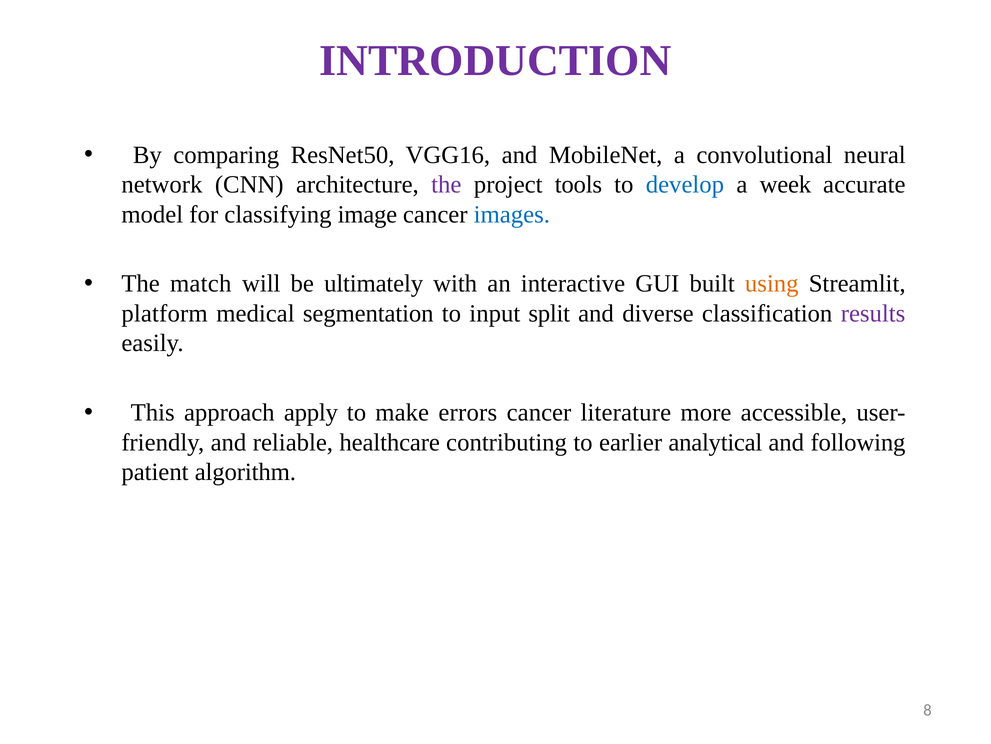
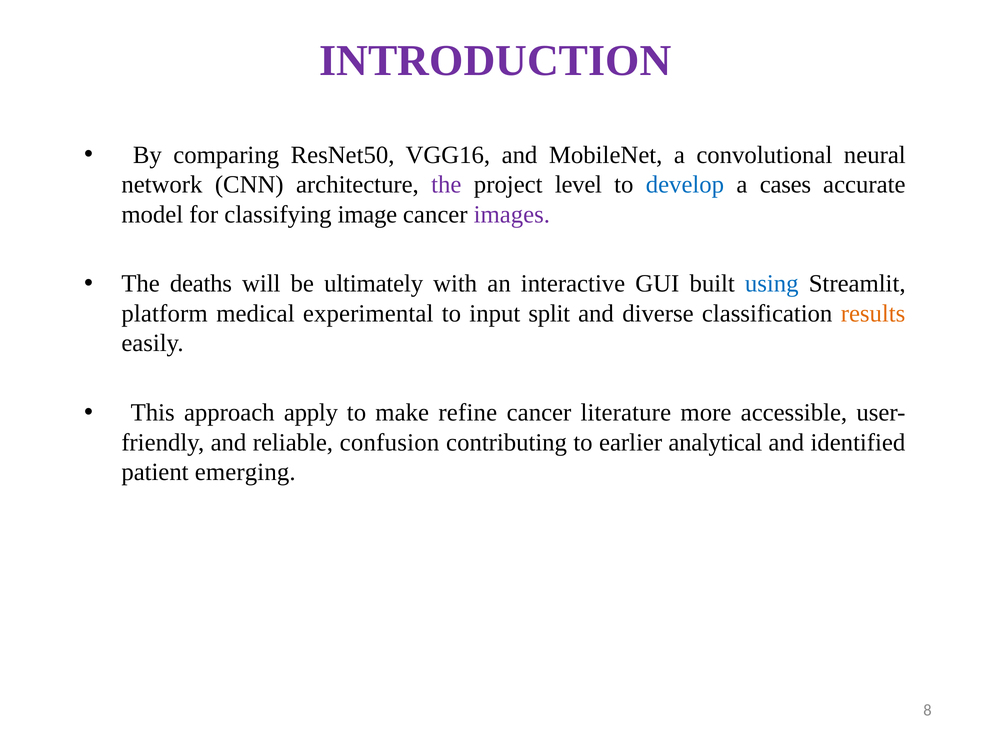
tools: tools -> level
week: week -> cases
images colour: blue -> purple
match: match -> deaths
using colour: orange -> blue
segmentation: segmentation -> experimental
results colour: purple -> orange
errors: errors -> refine
healthcare: healthcare -> confusion
following: following -> identified
algorithm: algorithm -> emerging
